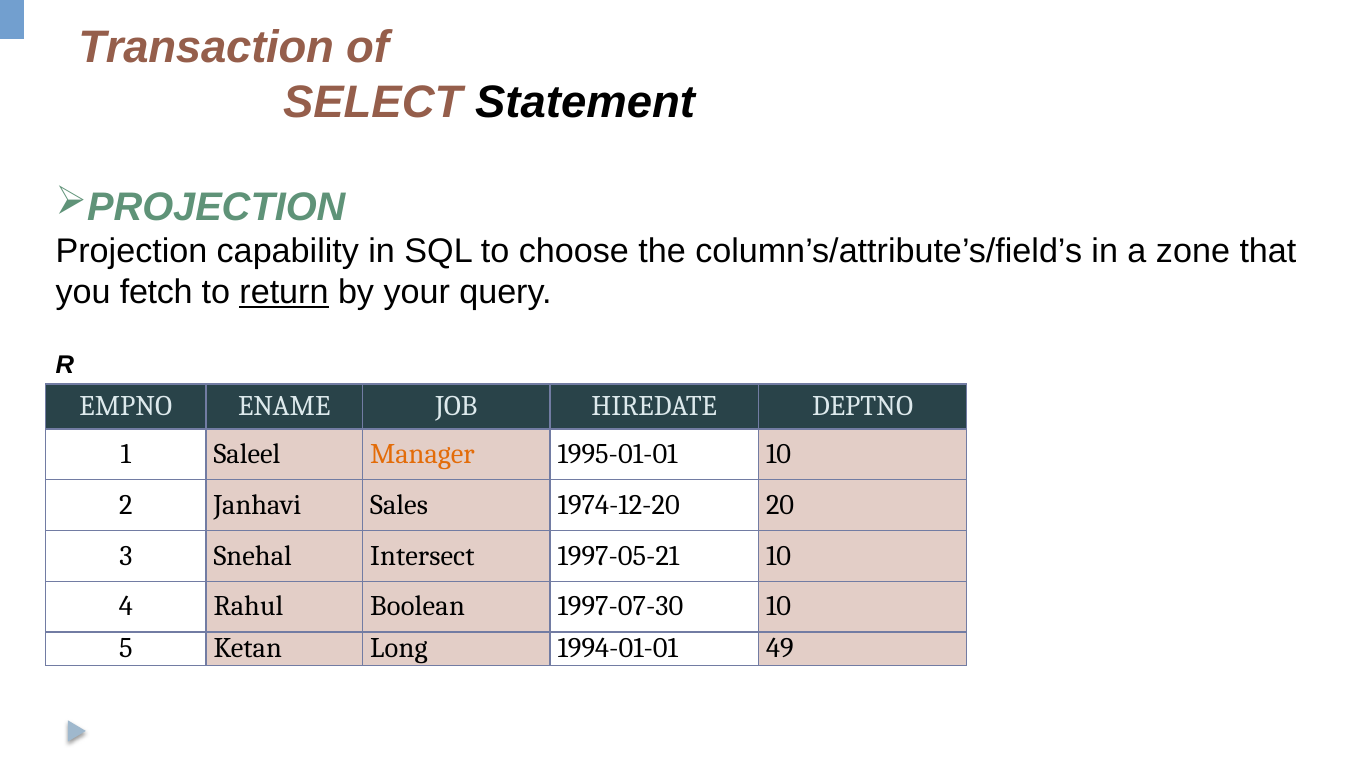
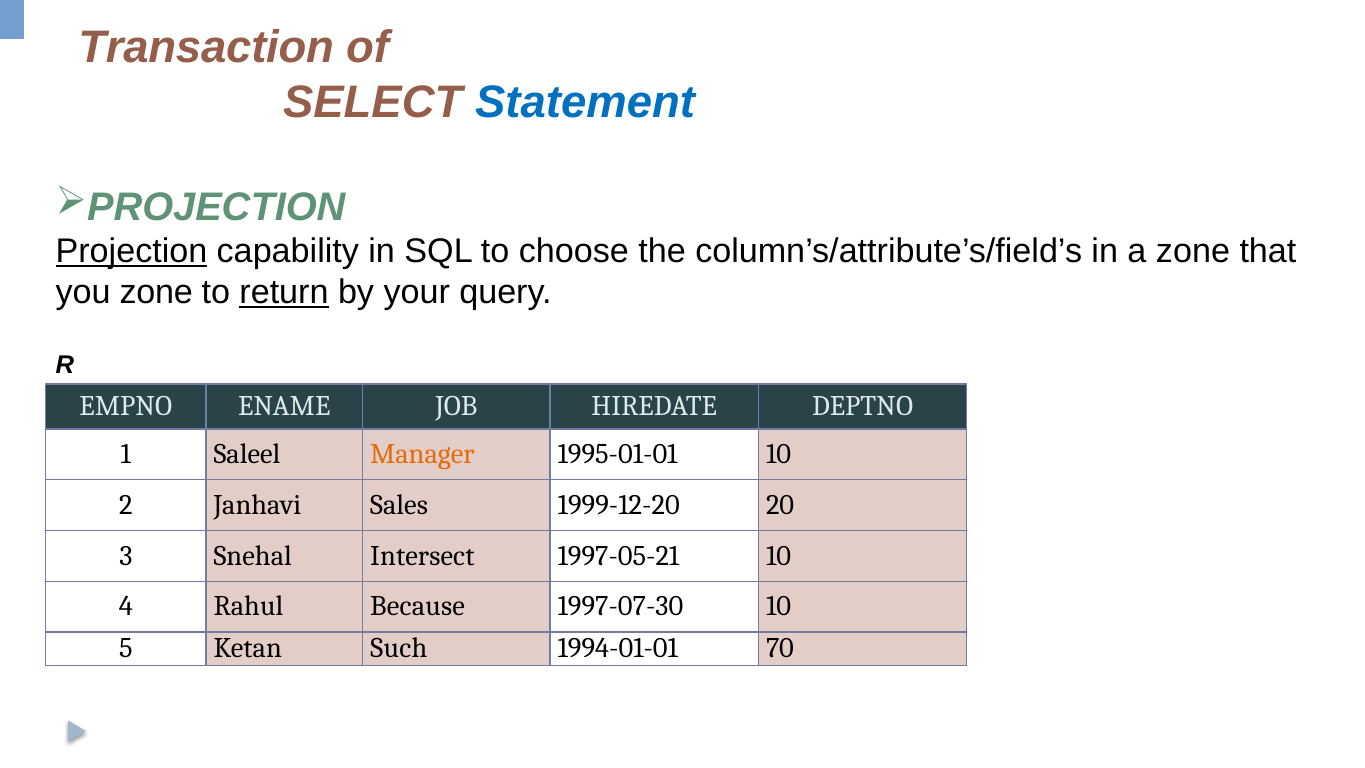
Statement colour: black -> blue
Projection underline: none -> present
you fetch: fetch -> zone
1974-12-20: 1974-12-20 -> 1999-12-20
Boolean: Boolean -> Because
Long: Long -> Such
49: 49 -> 70
